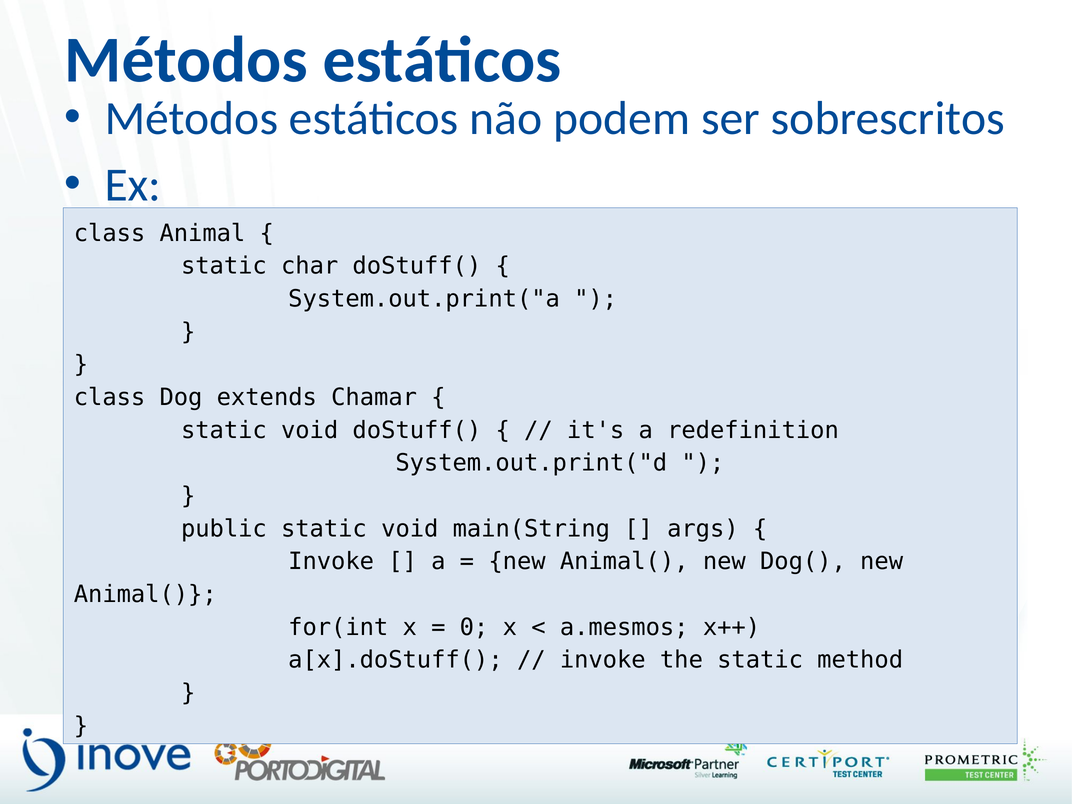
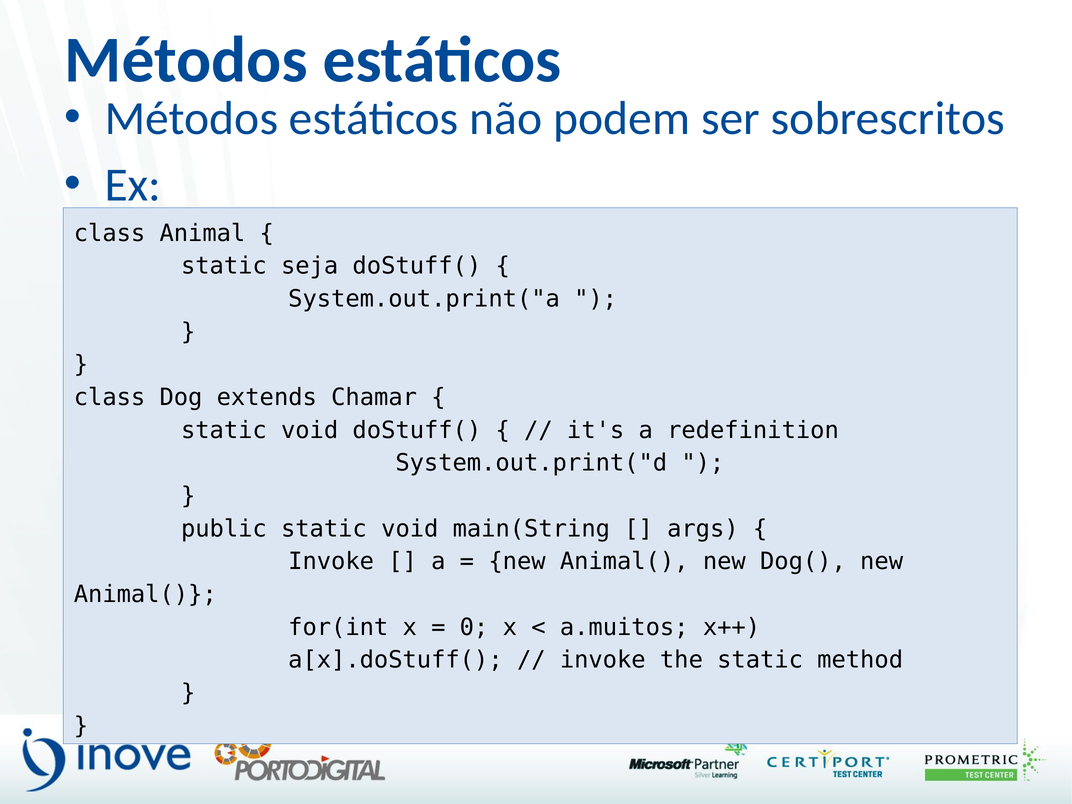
char: char -> seja
a.mesmos: a.mesmos -> a.muitos
